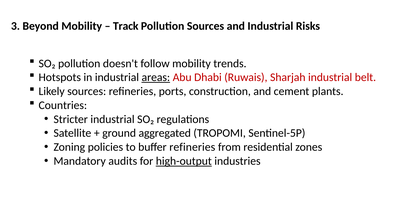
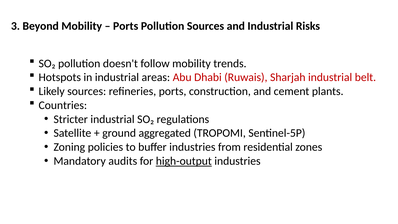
Track at (126, 26): Track -> Ports
areas underline: present -> none
buffer refineries: refineries -> industries
